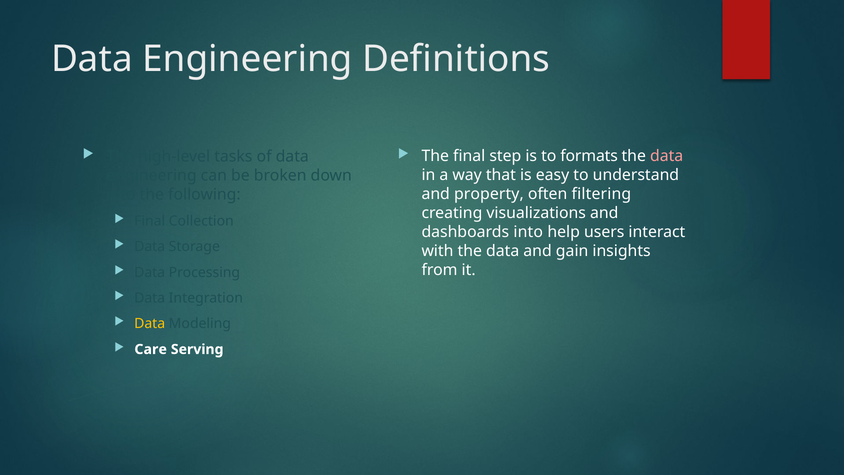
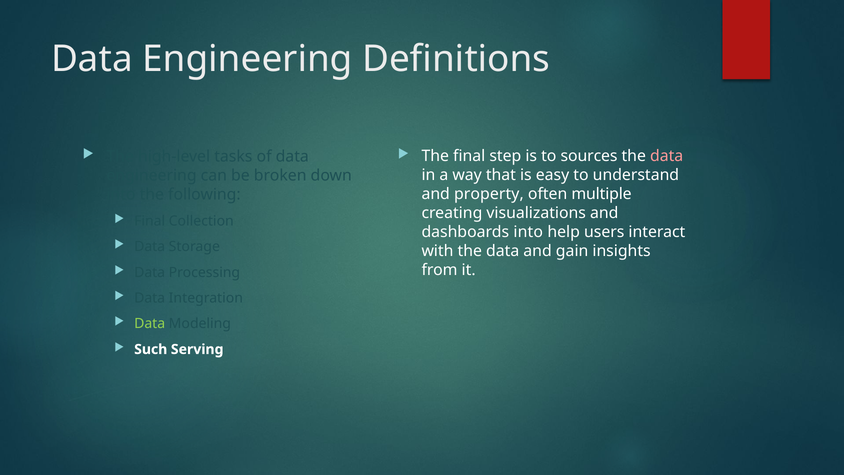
formats: formats -> sources
filtering: filtering -> multiple
Data at (150, 324) colour: yellow -> light green
Care: Care -> Such
